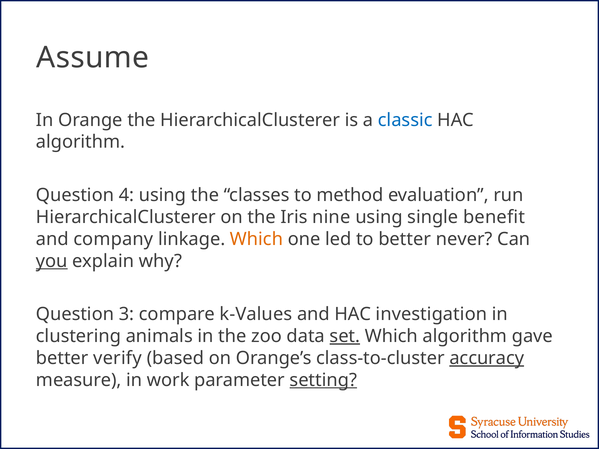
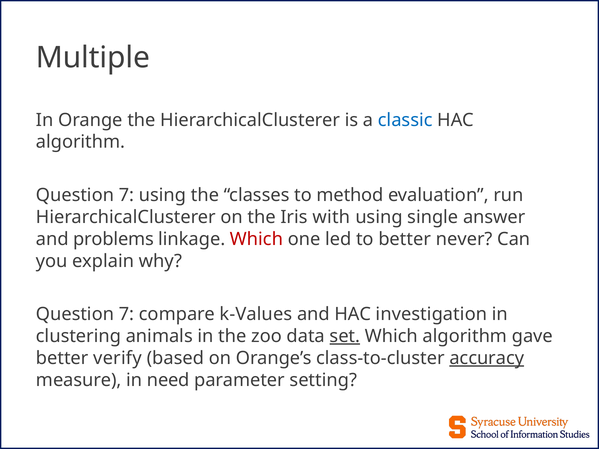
Assume: Assume -> Multiple
4 at (127, 195): 4 -> 7
nine: nine -> with
benefit: benefit -> answer
company: company -> problems
Which at (256, 239) colour: orange -> red
you underline: present -> none
3 at (127, 314): 3 -> 7
work: work -> need
setting underline: present -> none
